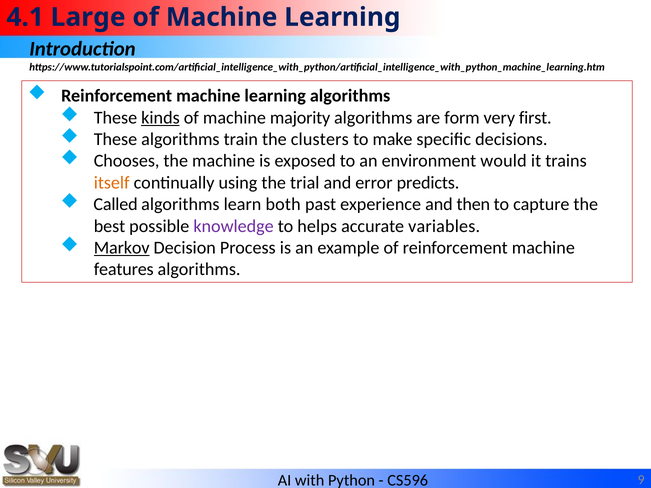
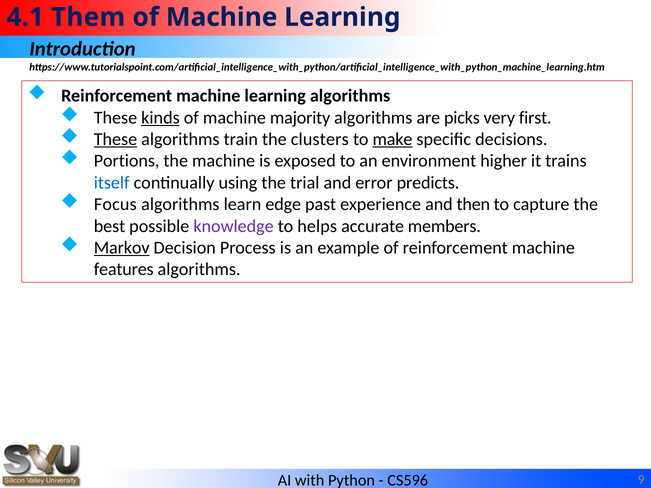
Large: Large -> Them
form: form -> picks
These at (115, 139) underline: none -> present
make underline: none -> present
Chooses: Chooses -> Portions
would: would -> higher
itself colour: orange -> blue
Called: Called -> Focus
both: both -> edge
variables: variables -> members
